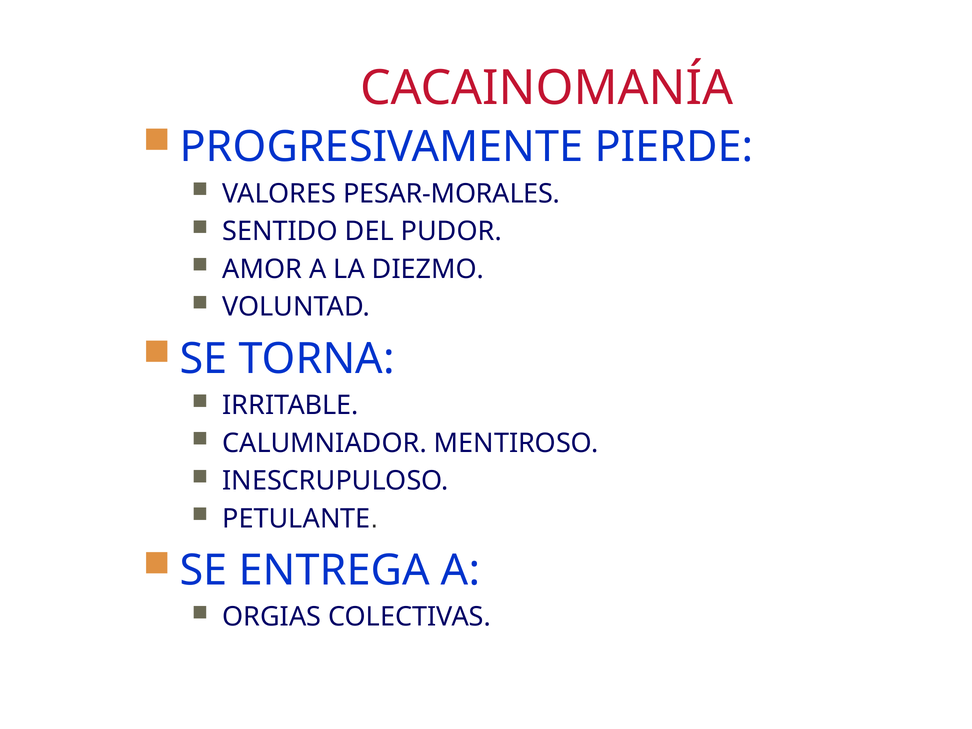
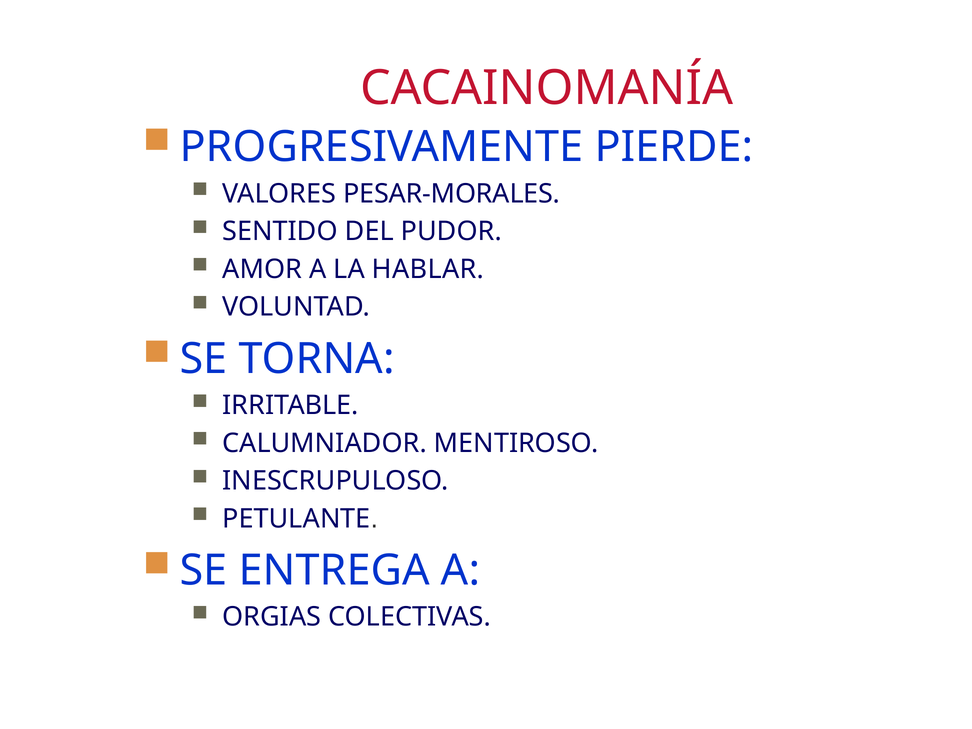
DIEZMO: DIEZMO -> HABLAR
